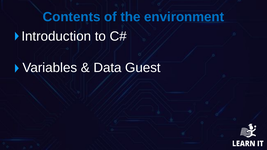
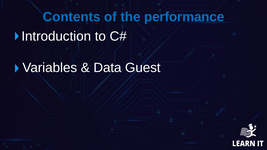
environment: environment -> performance
